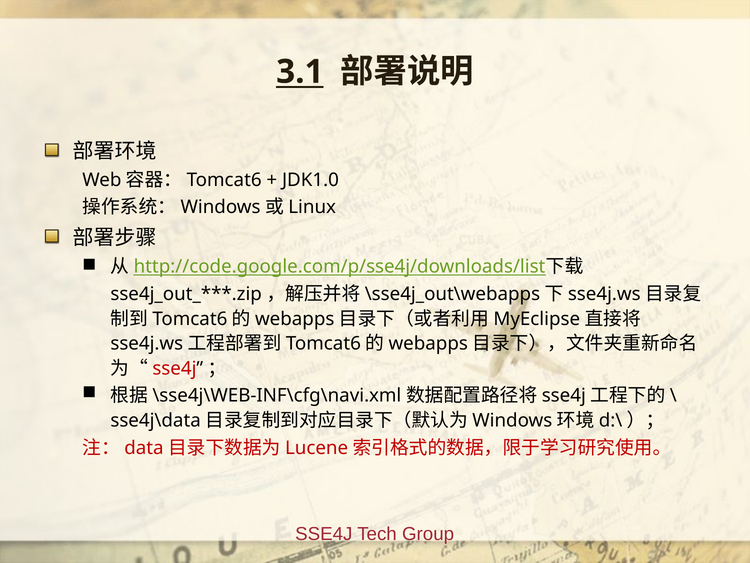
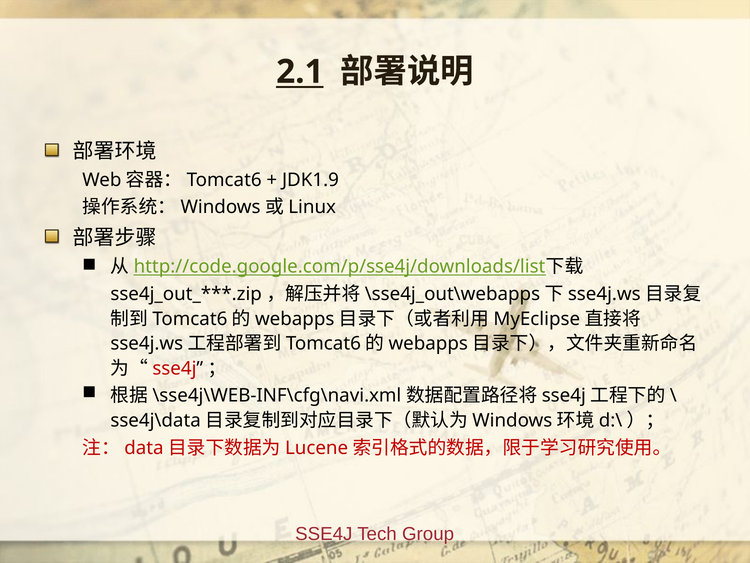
3.1: 3.1 -> 2.1
JDK1.0: JDK1.0 -> JDK1.9
